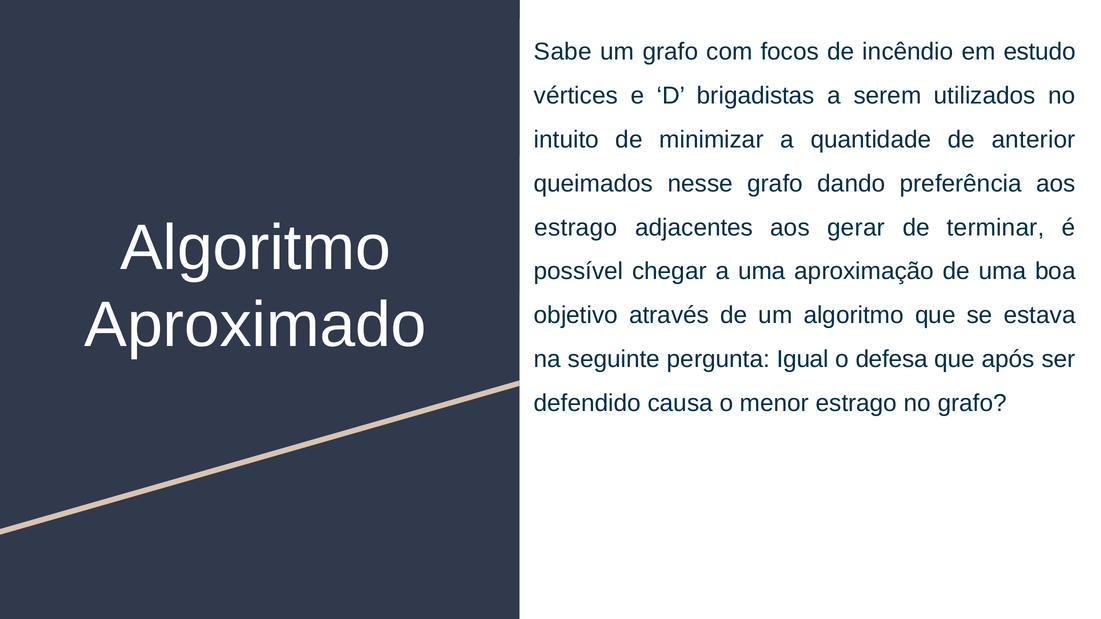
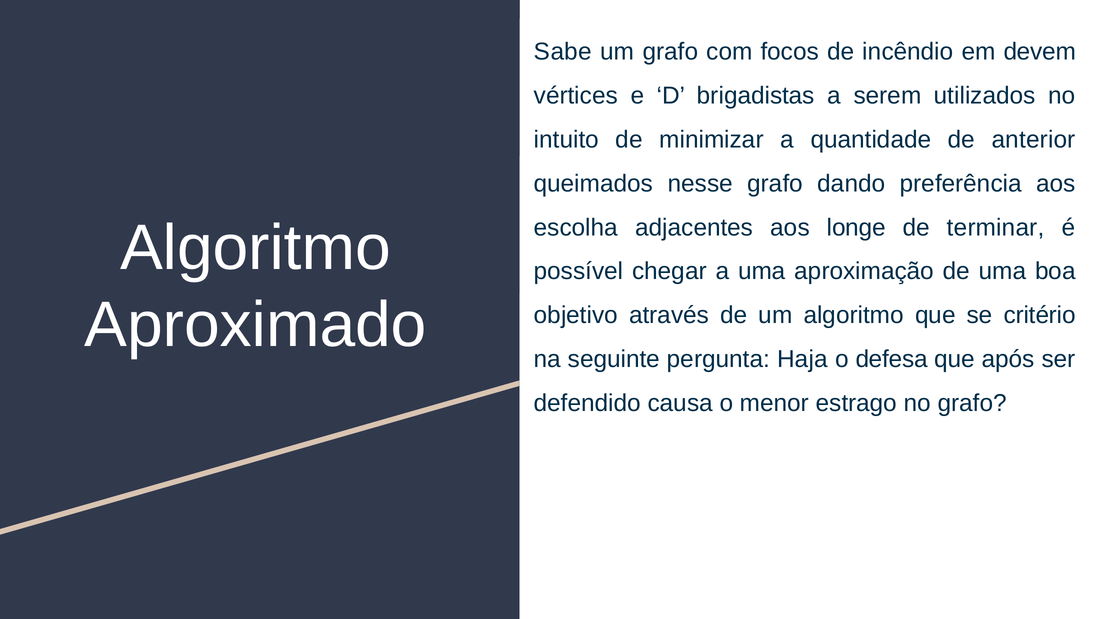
estudo: estudo -> devem
estrago at (576, 228): estrago -> escolha
gerar: gerar -> longe
estava: estava -> critério
Igual: Igual -> Haja
